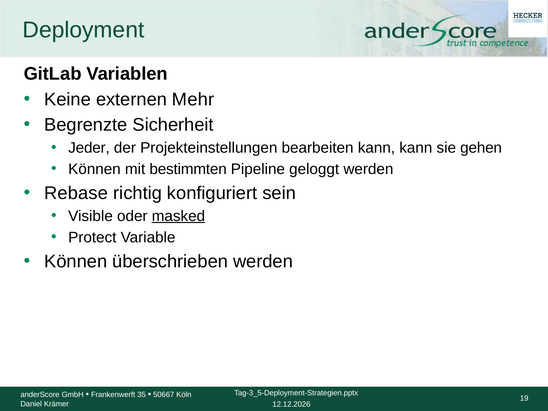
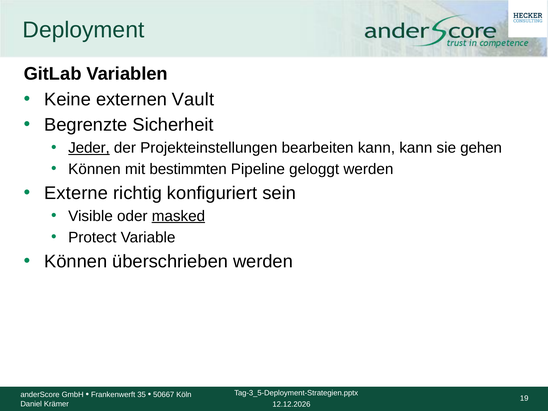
Mehr: Mehr -> Vault
Jeder underline: none -> present
Rebase: Rebase -> Externe
